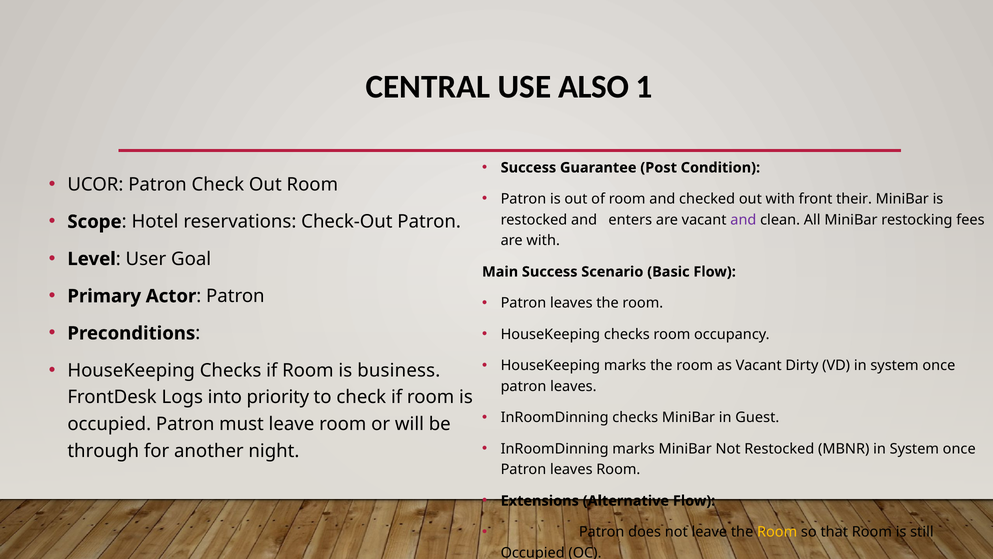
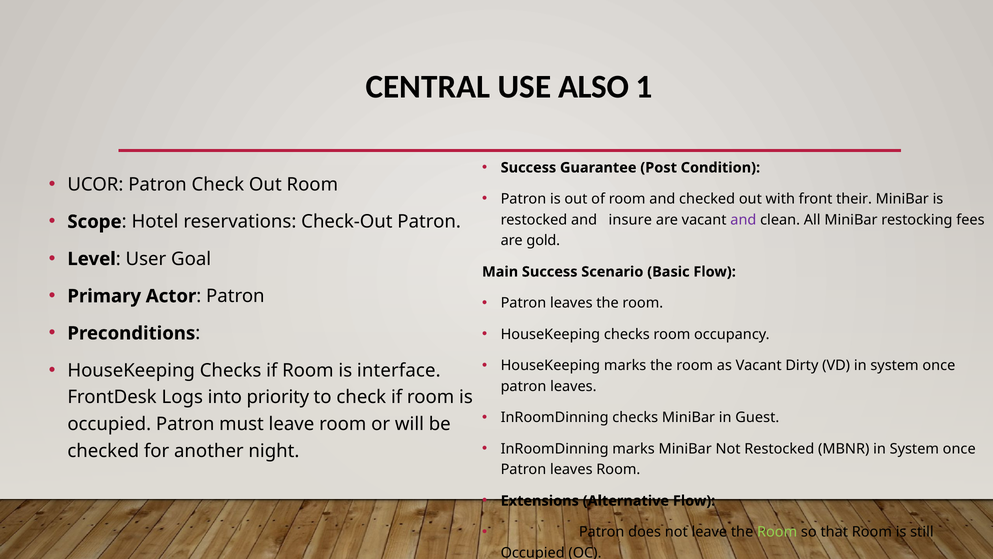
enters: enters -> insure
are with: with -> gold
business: business -> interface
through at (103, 451): through -> checked
Room at (777, 532) colour: yellow -> light green
